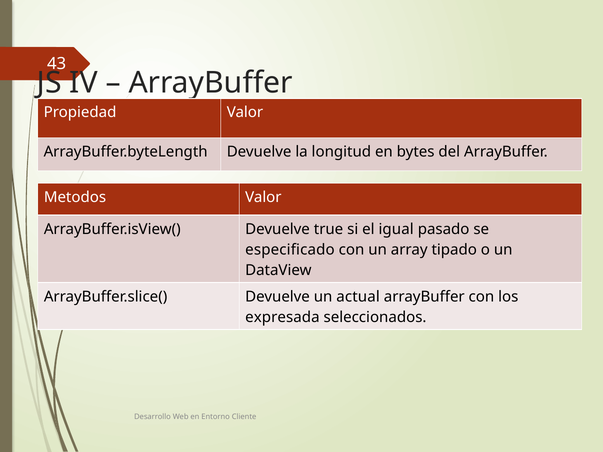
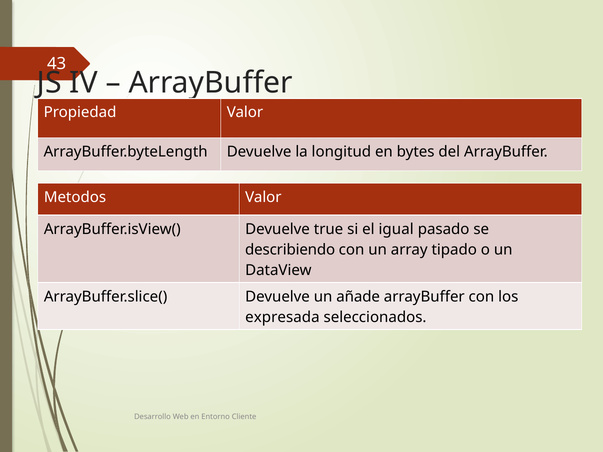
especificado: especificado -> describiendo
actual: actual -> añade
